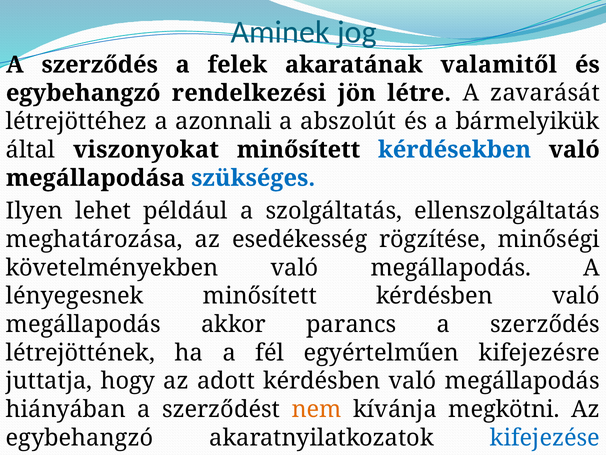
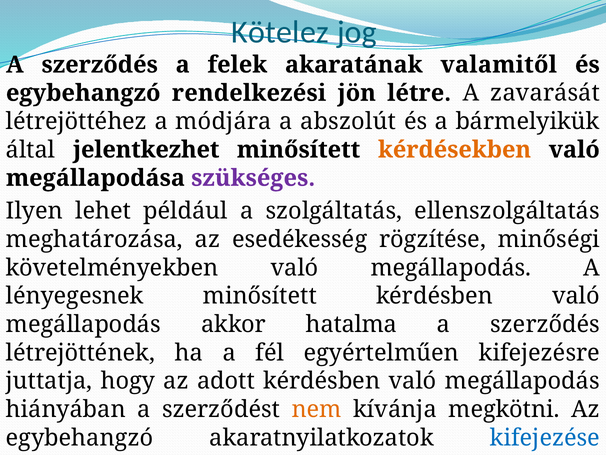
Aminek: Aminek -> Kötelez
azonnali: azonnali -> módjára
viszonyokat: viszonyokat -> jelentkezhet
kérdésekben colour: blue -> orange
szükséges colour: blue -> purple
parancs: parancs -> hatalma
